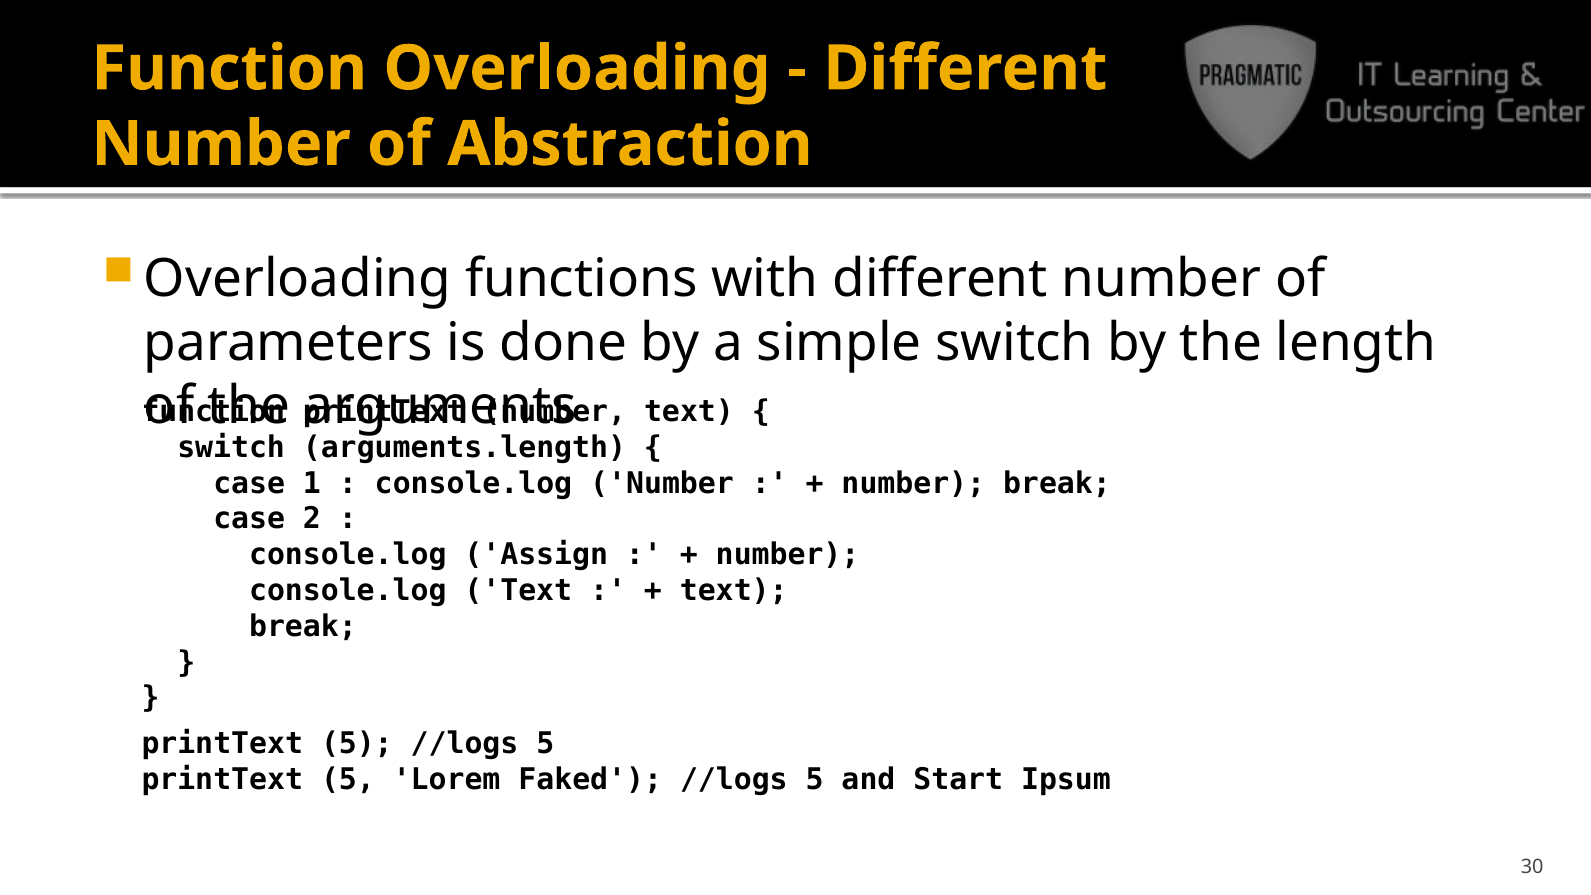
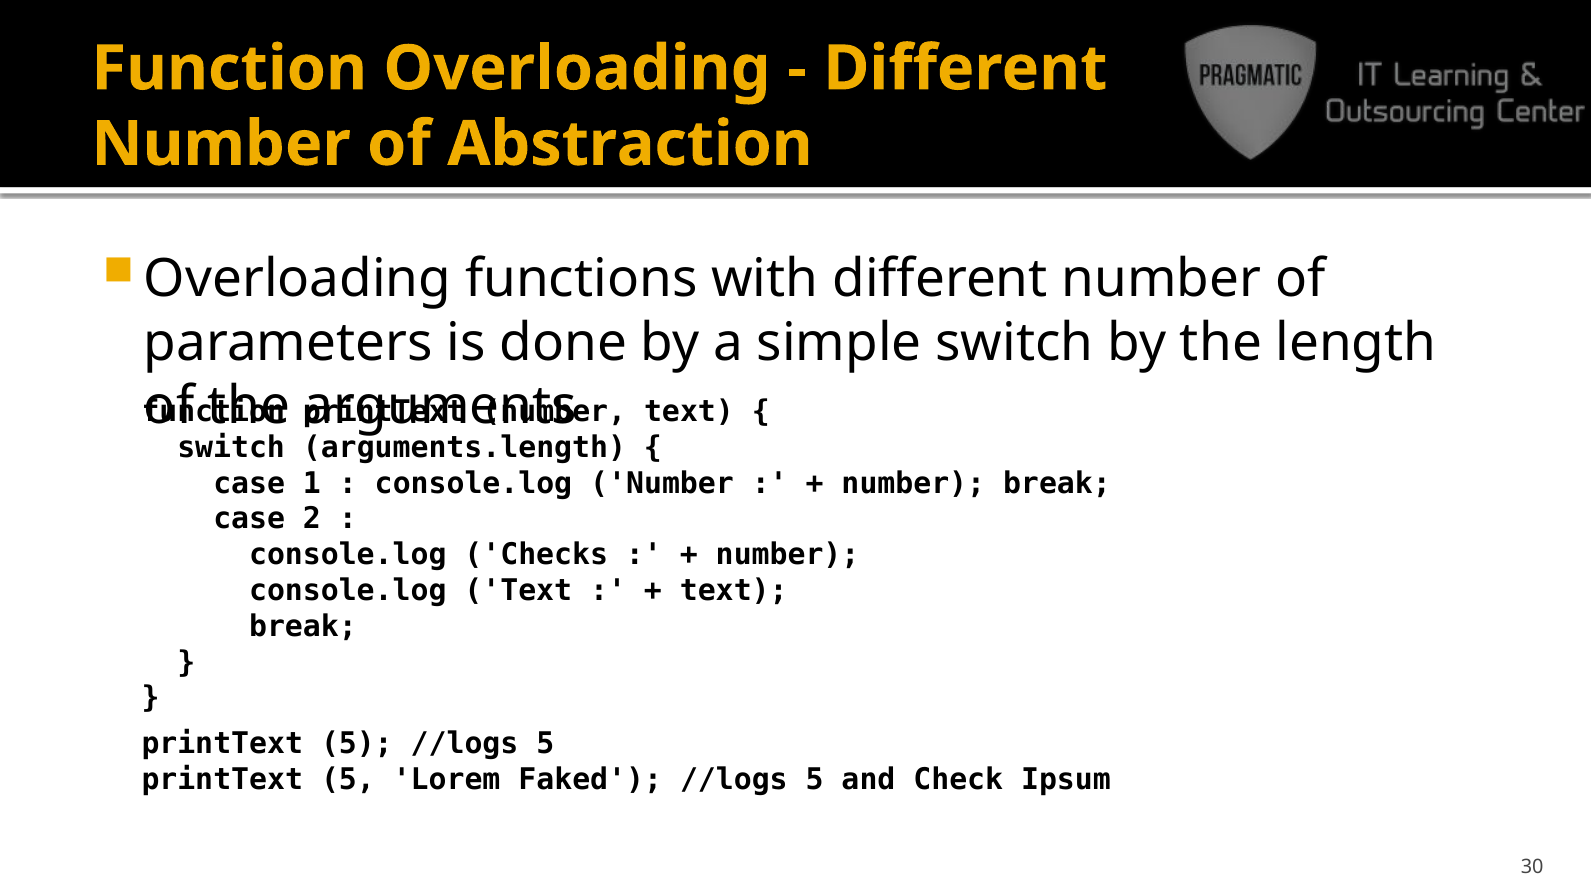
Assign: Assign -> Checks
Start: Start -> Check
